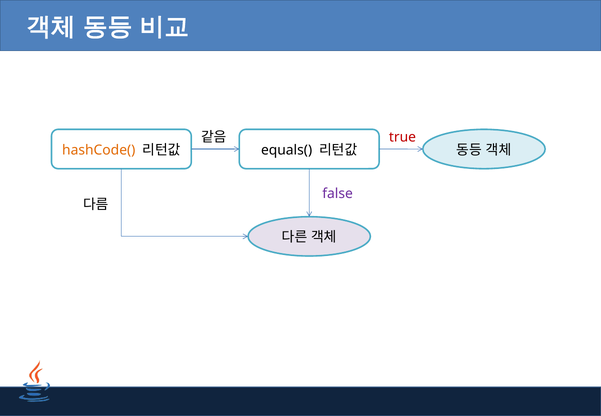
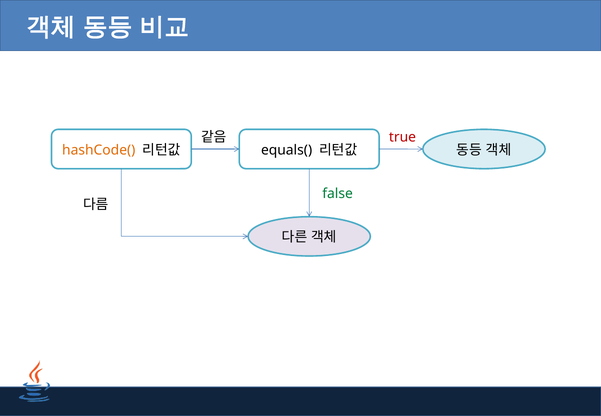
false colour: purple -> green
